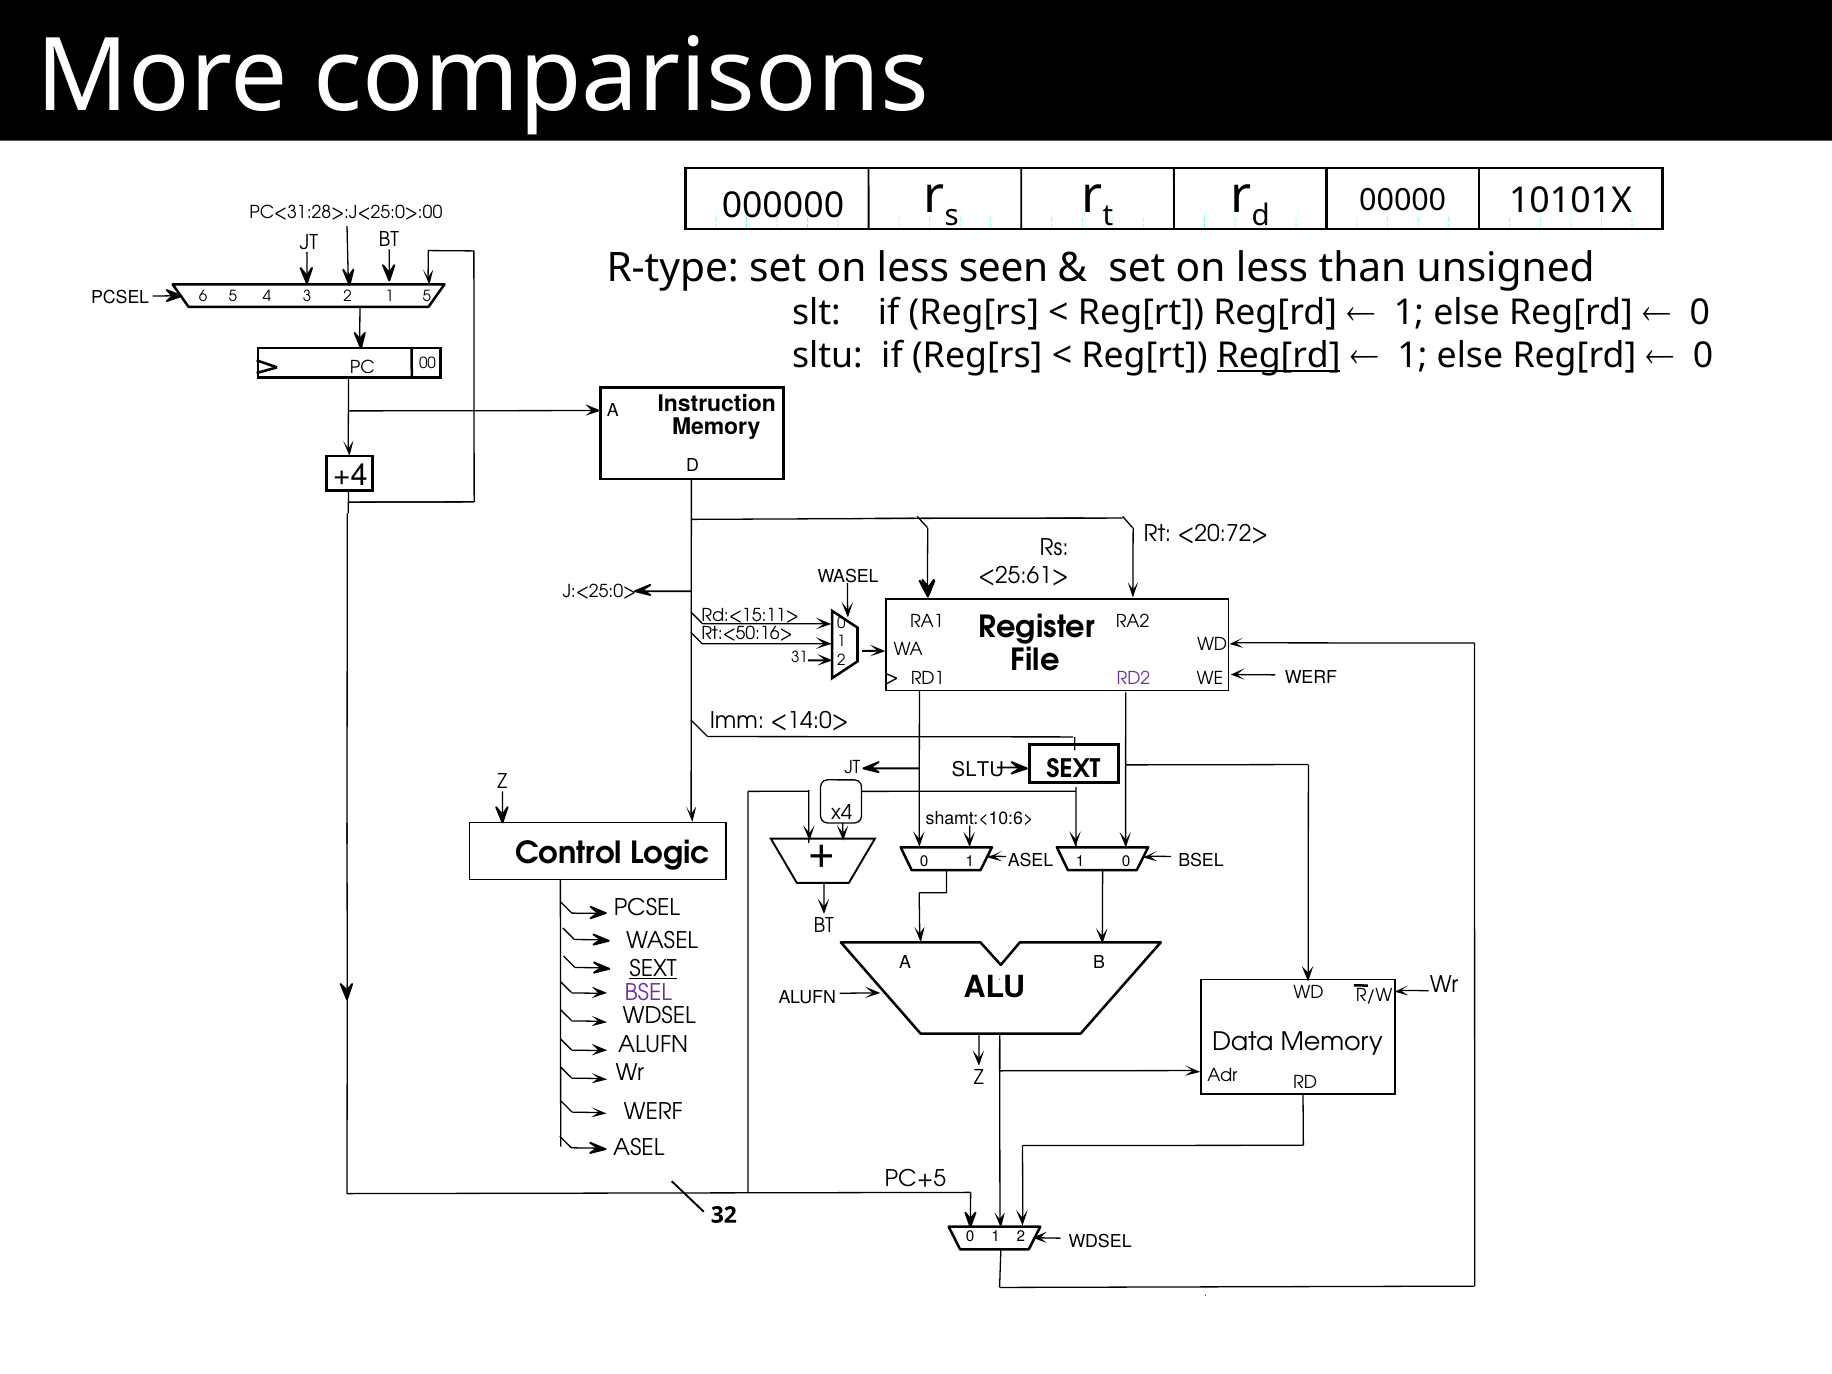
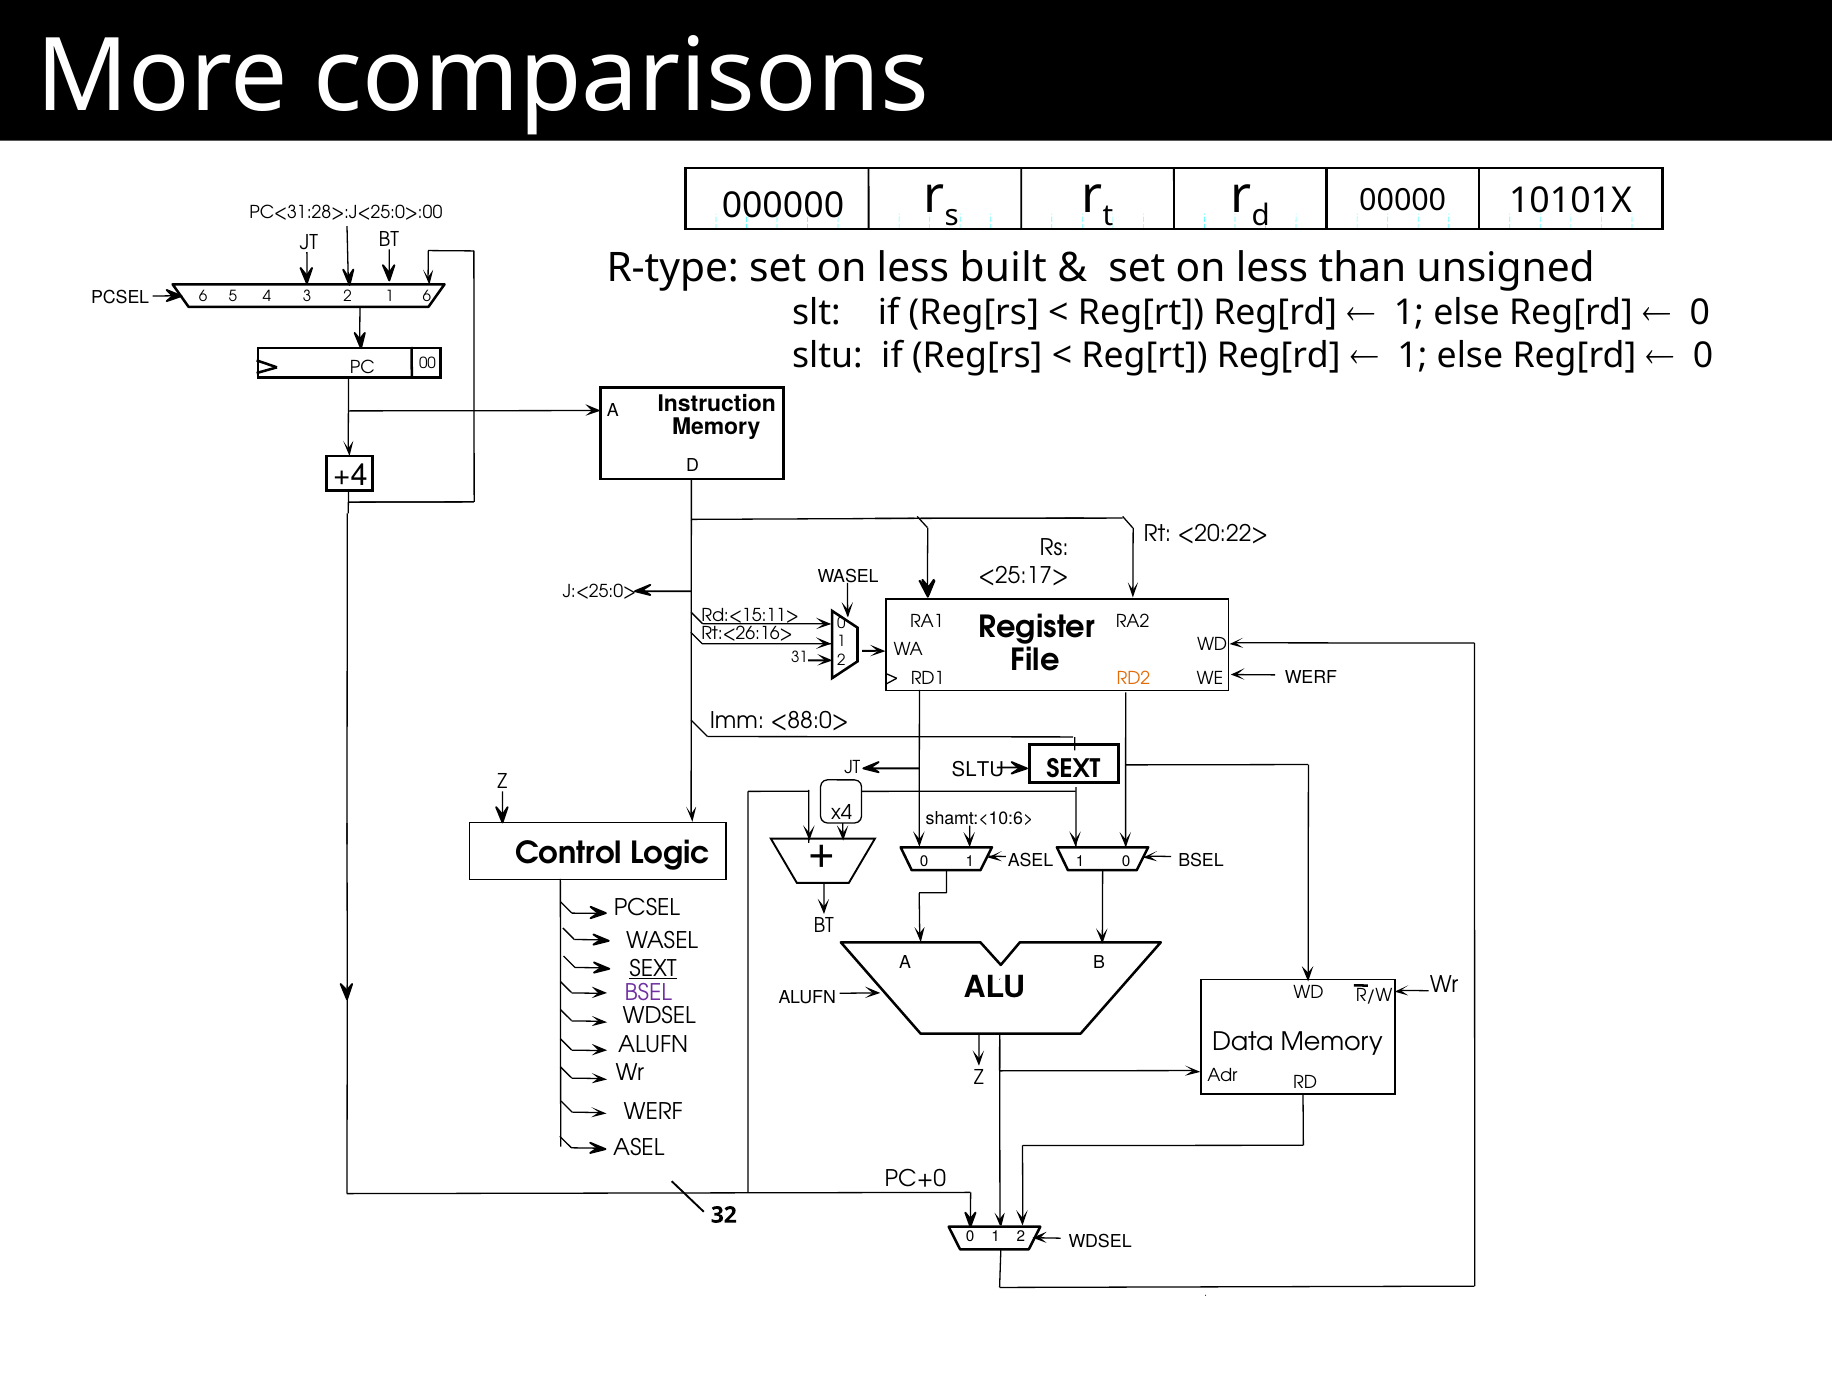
seen: seen -> built
PCSEL 5: 5 -> 6
Reg[rd at (1279, 356) underline: present -> none
<20:72>: <20:72> -> <20:22>
<25:61>: <25:61> -> <25:17>
Rt:<50:16>: Rt:<50:16> -> Rt:<26:16>
RD2 colour: purple -> orange
<14:0>: <14:0> -> <88:0>
PC+5: PC+5 -> PC+0
